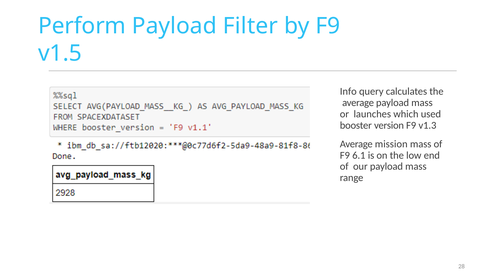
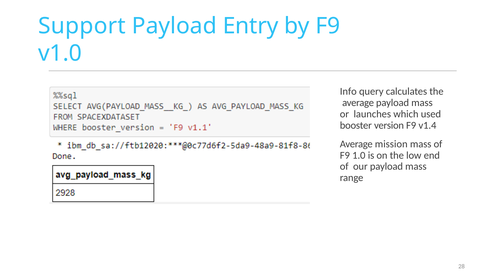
Perform: Perform -> Support
Filter: Filter -> Entry
v1.5: v1.5 -> v1.0
v1.3: v1.3 -> v1.4
6.1: 6.1 -> 1.0
